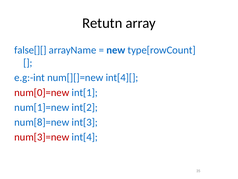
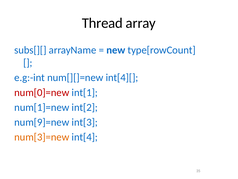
Retutn: Retutn -> Thread
false[][: false[][ -> subs[][
num[8]=new: num[8]=new -> num[9]=new
num[3]=new colour: red -> orange
